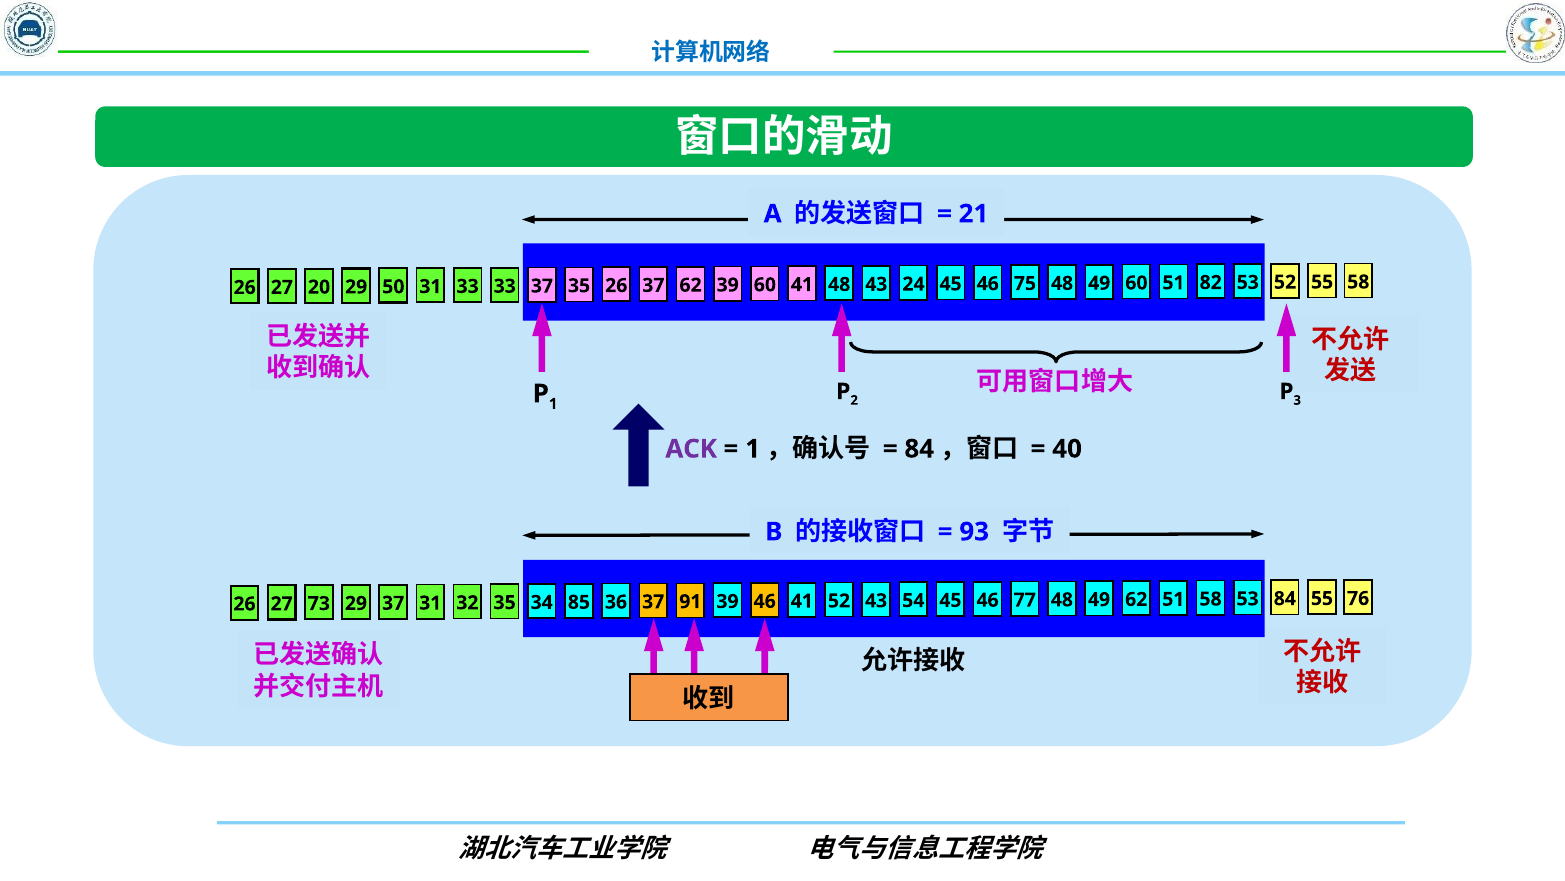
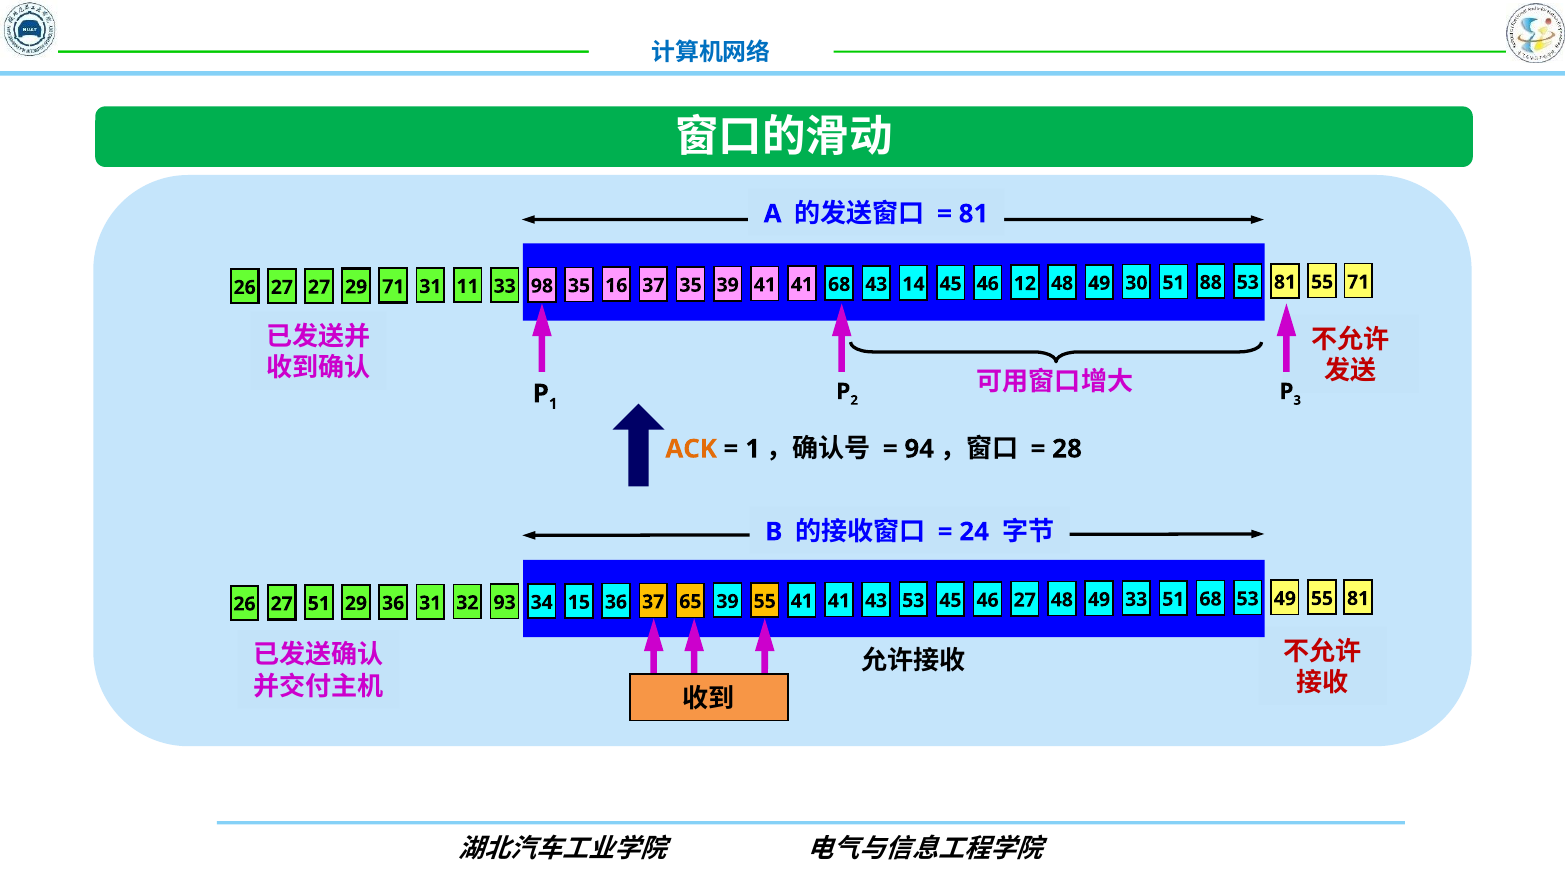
21 at (974, 214): 21 -> 81
27 20: 20 -> 27
29 50: 50 -> 71
31 33: 33 -> 11
33 37: 37 -> 98
35 26: 26 -> 16
37 62: 62 -> 35
39 60: 60 -> 41
41 48: 48 -> 68
24: 24 -> 14
75: 75 -> 12
49 60: 60 -> 30
82: 82 -> 88
53 52: 52 -> 81
55 58: 58 -> 71
ACK colour: purple -> orange
84 at (919, 449): 84 -> 94
40: 40 -> 28
93: 93 -> 24
27 73: 73 -> 51
29 37: 37 -> 36
32 35: 35 -> 93
85: 85 -> 15
91: 91 -> 65
39 46: 46 -> 55
52 at (839, 601): 52 -> 41
43 54: 54 -> 53
46 77: 77 -> 27
49 62: 62 -> 33
51 58: 58 -> 68
53 84: 84 -> 49
55 76: 76 -> 81
